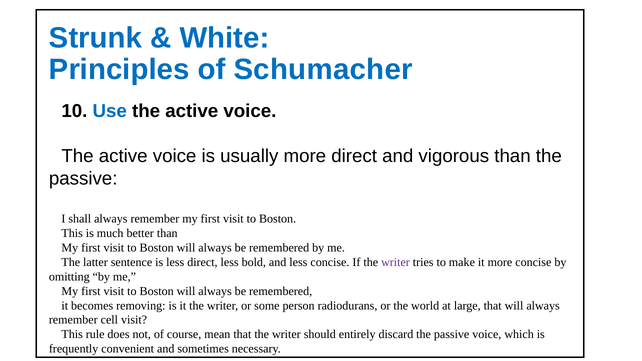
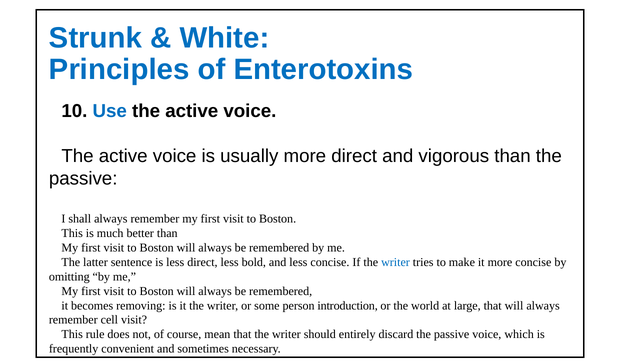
Schumacher: Schumacher -> Enterotoxins
writer at (396, 262) colour: purple -> blue
radiodurans: radiodurans -> introduction
